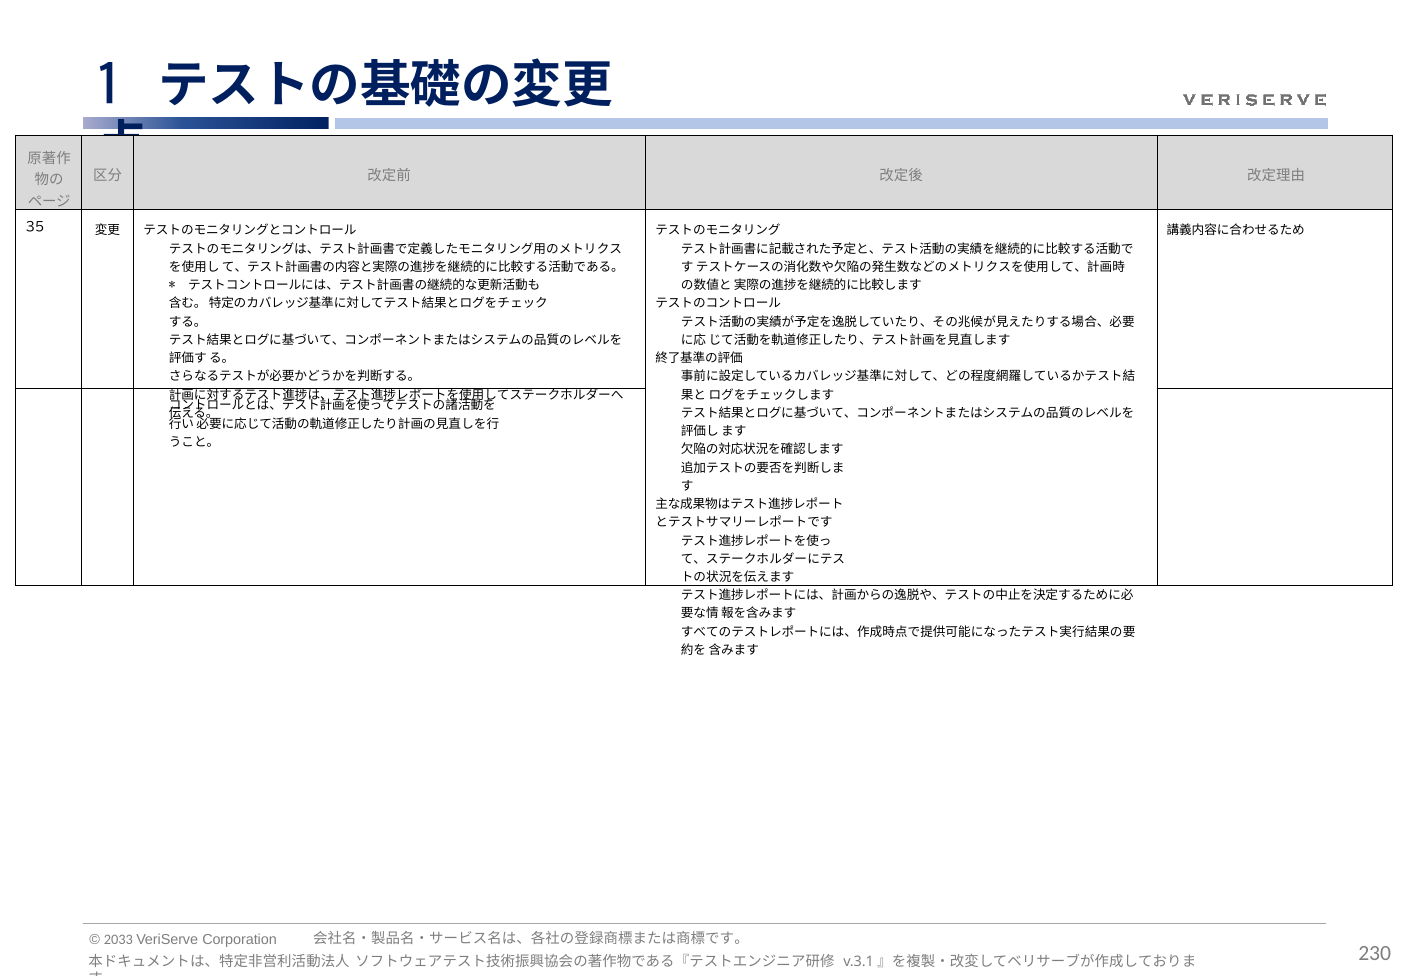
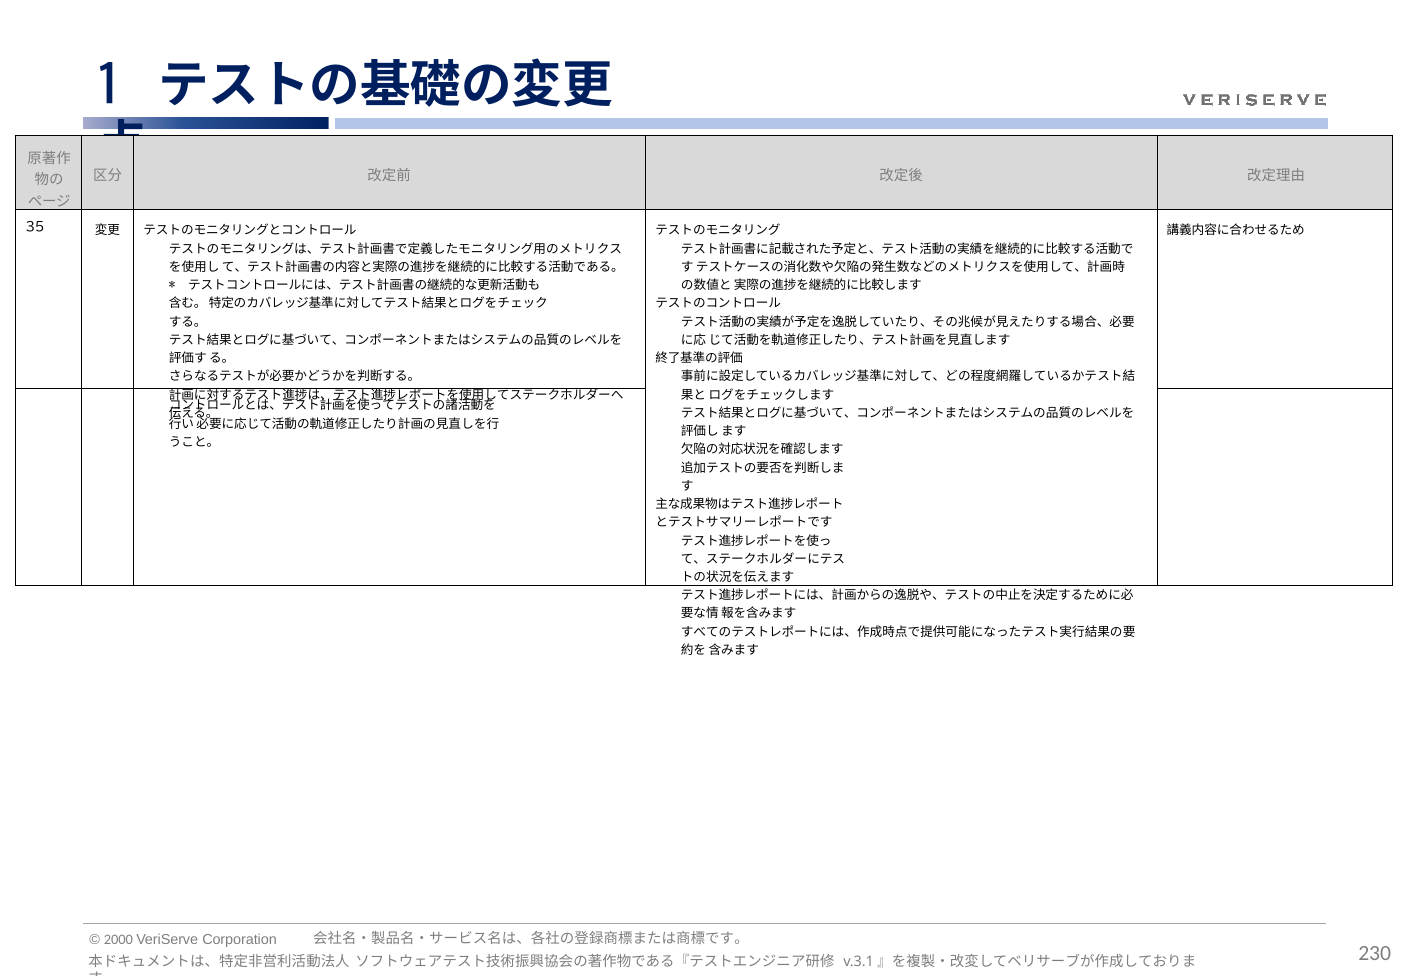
2033: 2033 -> 2000
